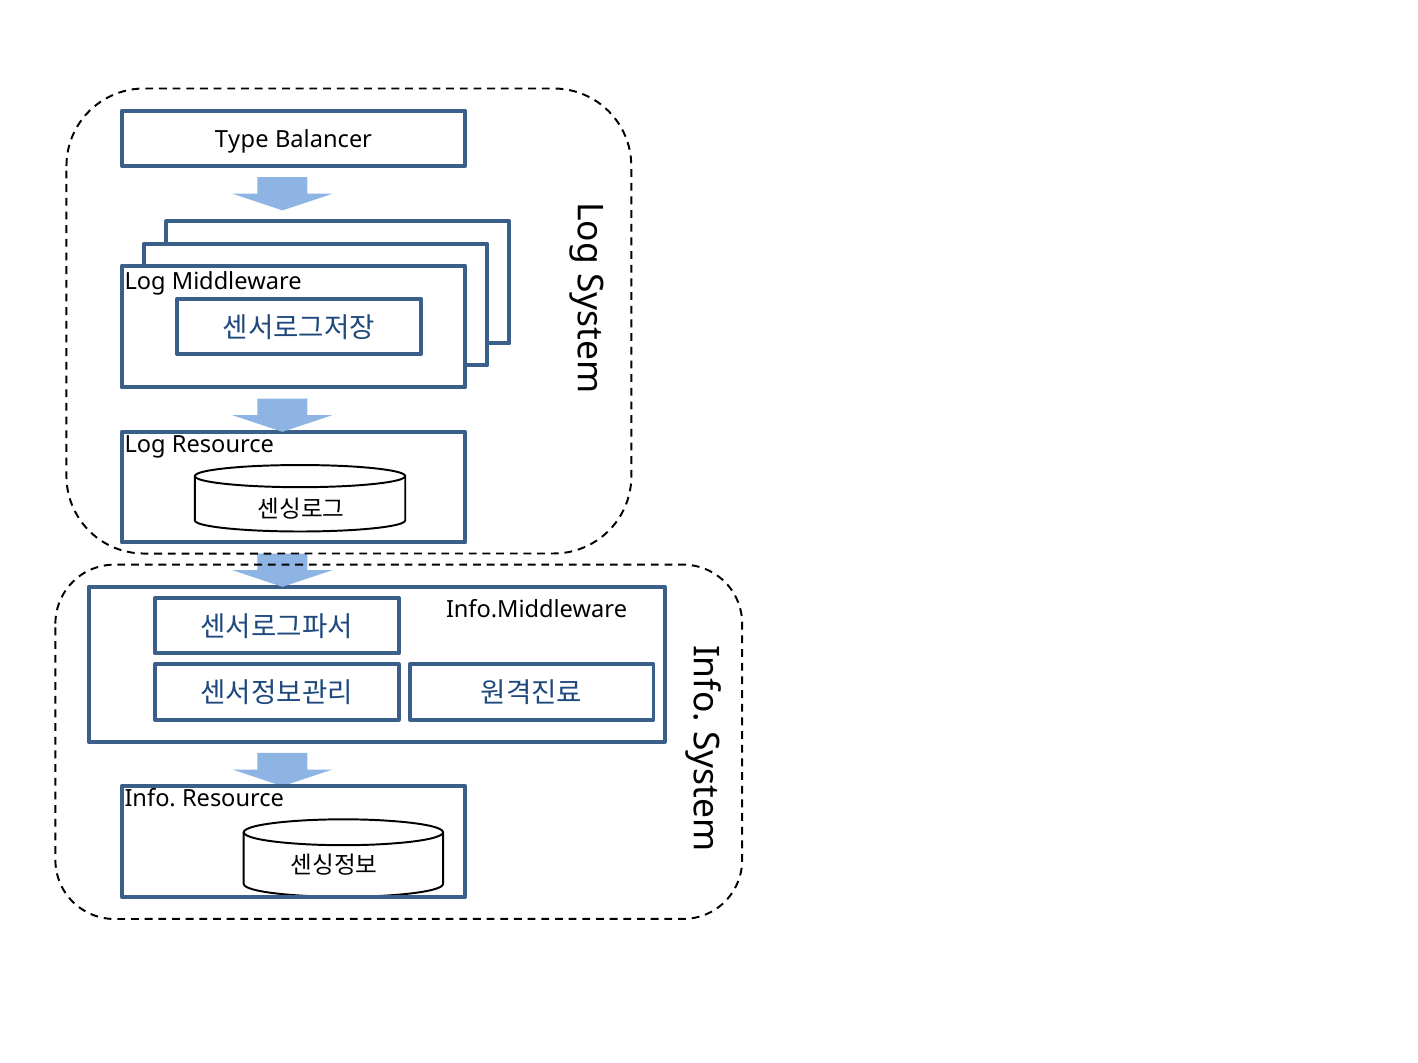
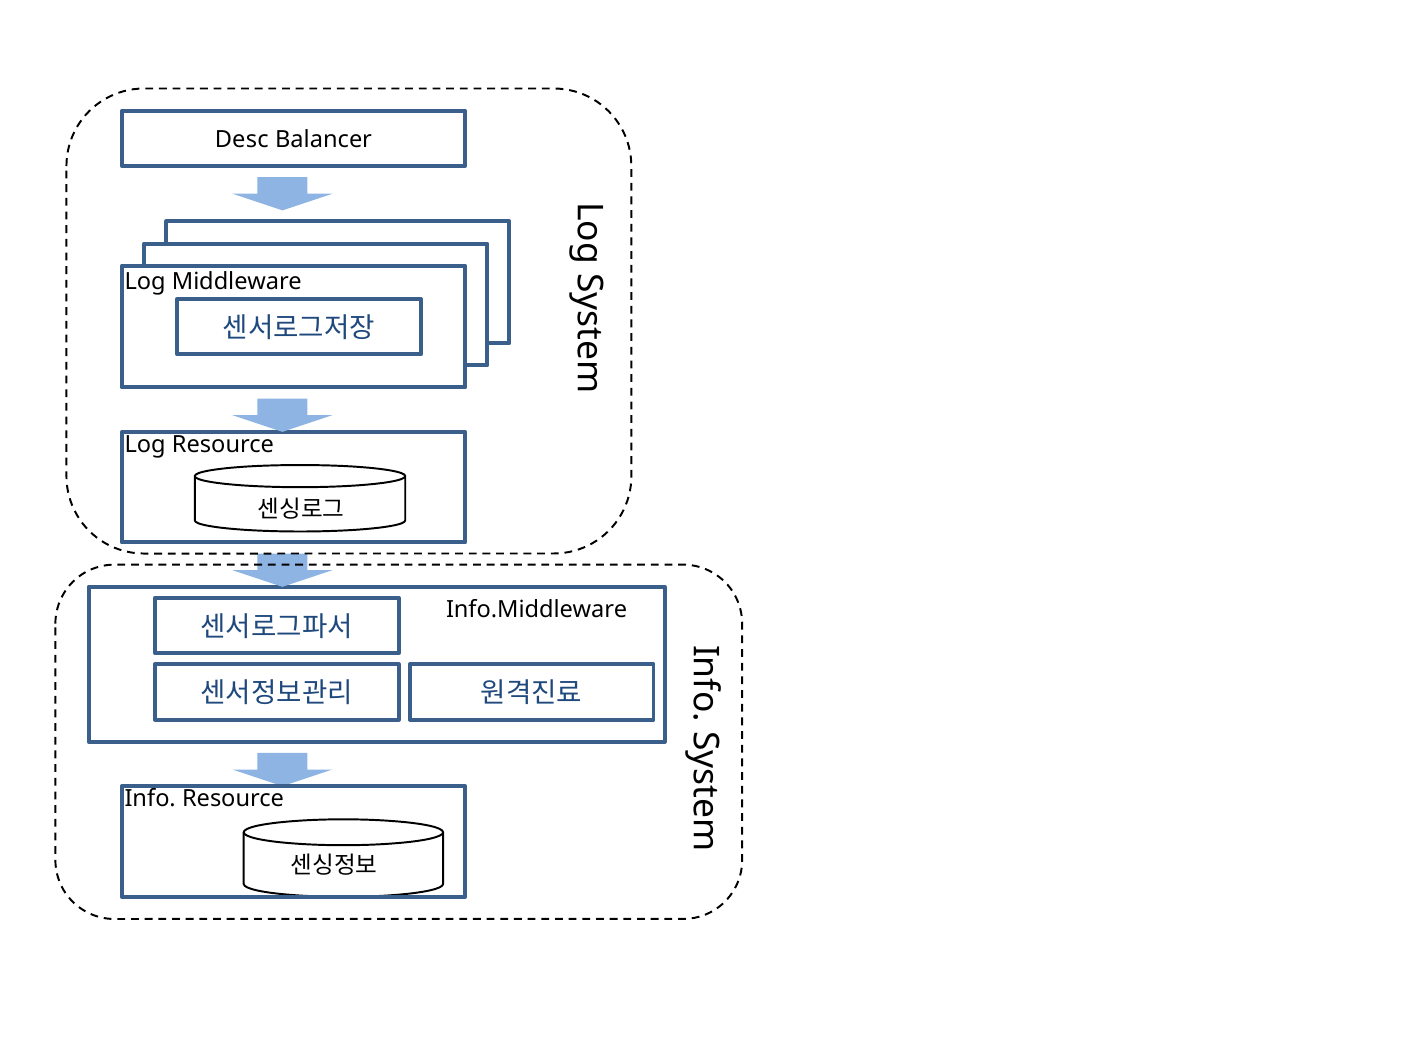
Type: Type -> Desc
